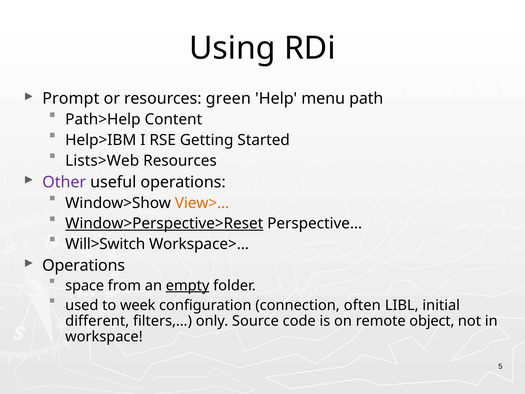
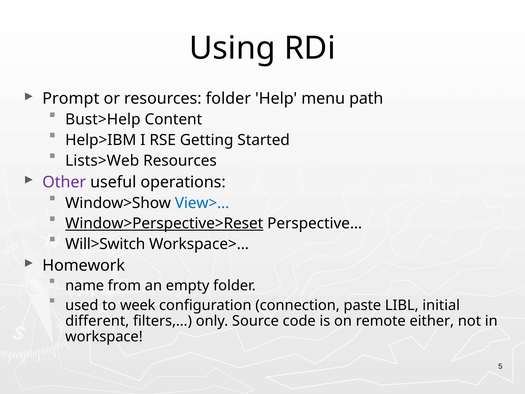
resources green: green -> folder
Path>Help: Path>Help -> Bust>Help
View>… colour: orange -> blue
Operations at (84, 265): Operations -> Homework
space: space -> name
empty underline: present -> none
often: often -> paste
object: object -> either
